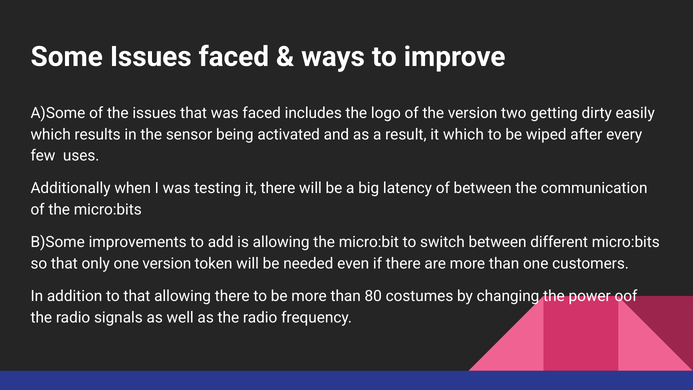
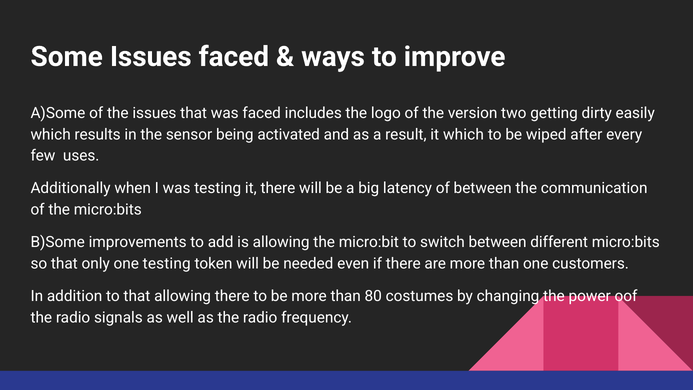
one version: version -> testing
